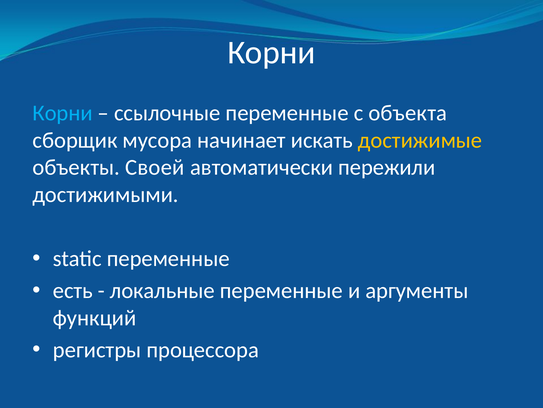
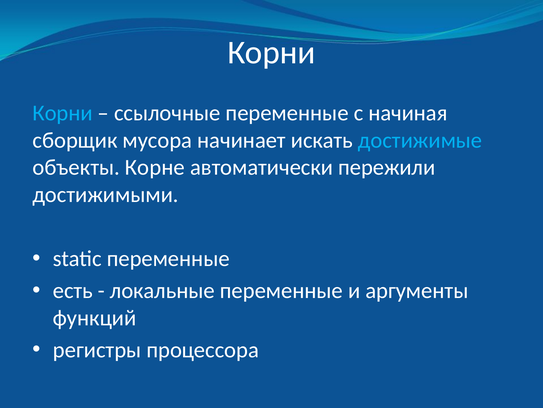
объекта: объекта -> начиная
достижимые colour: yellow -> light blue
Своей: Своей -> Корне
